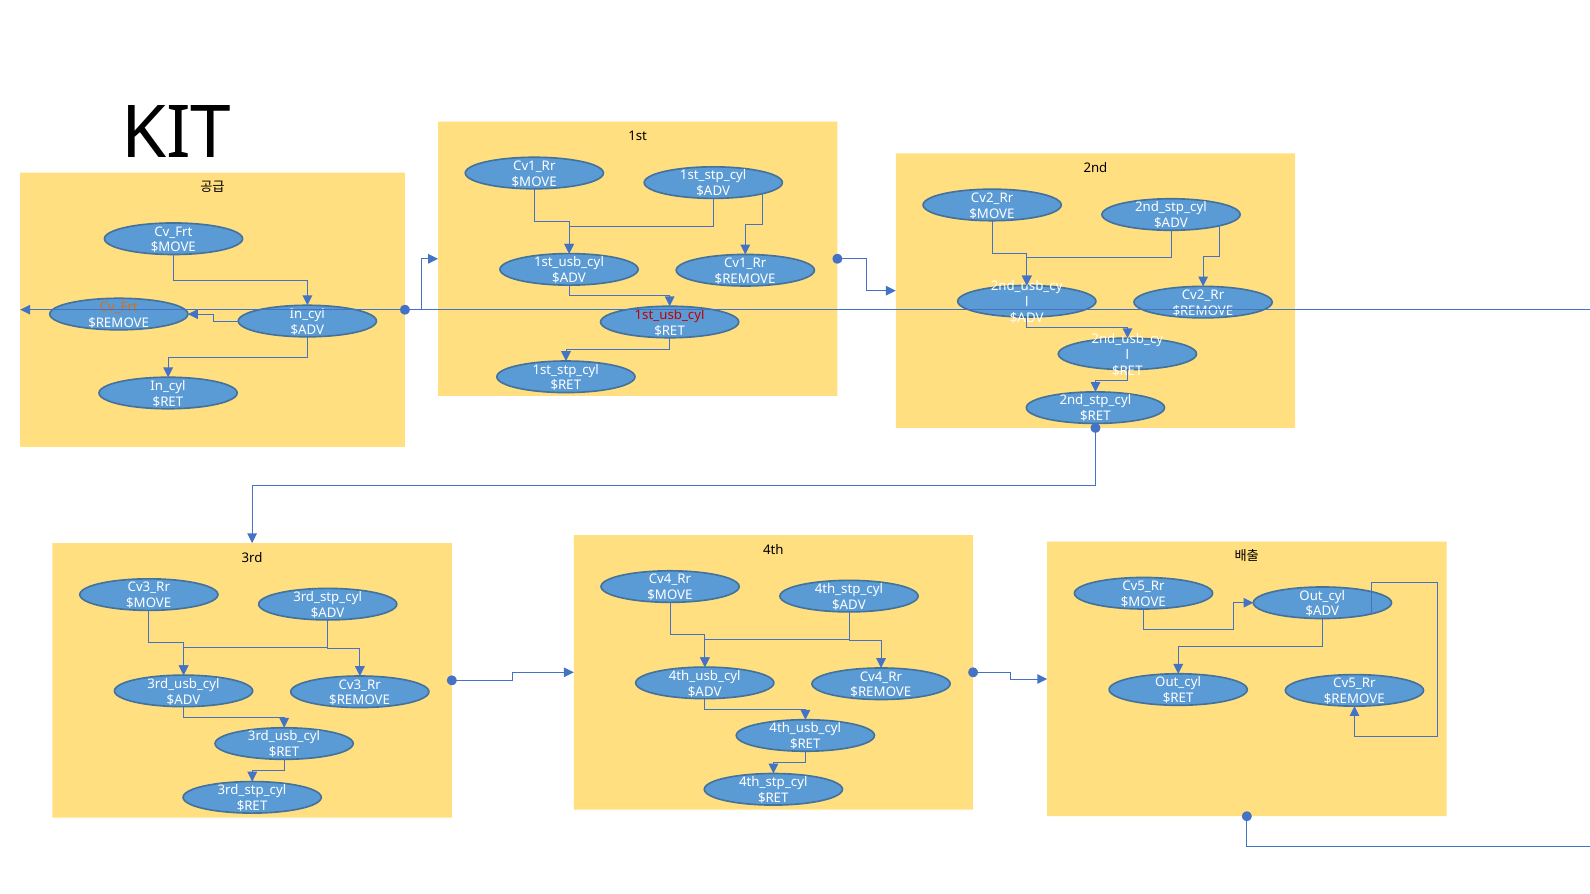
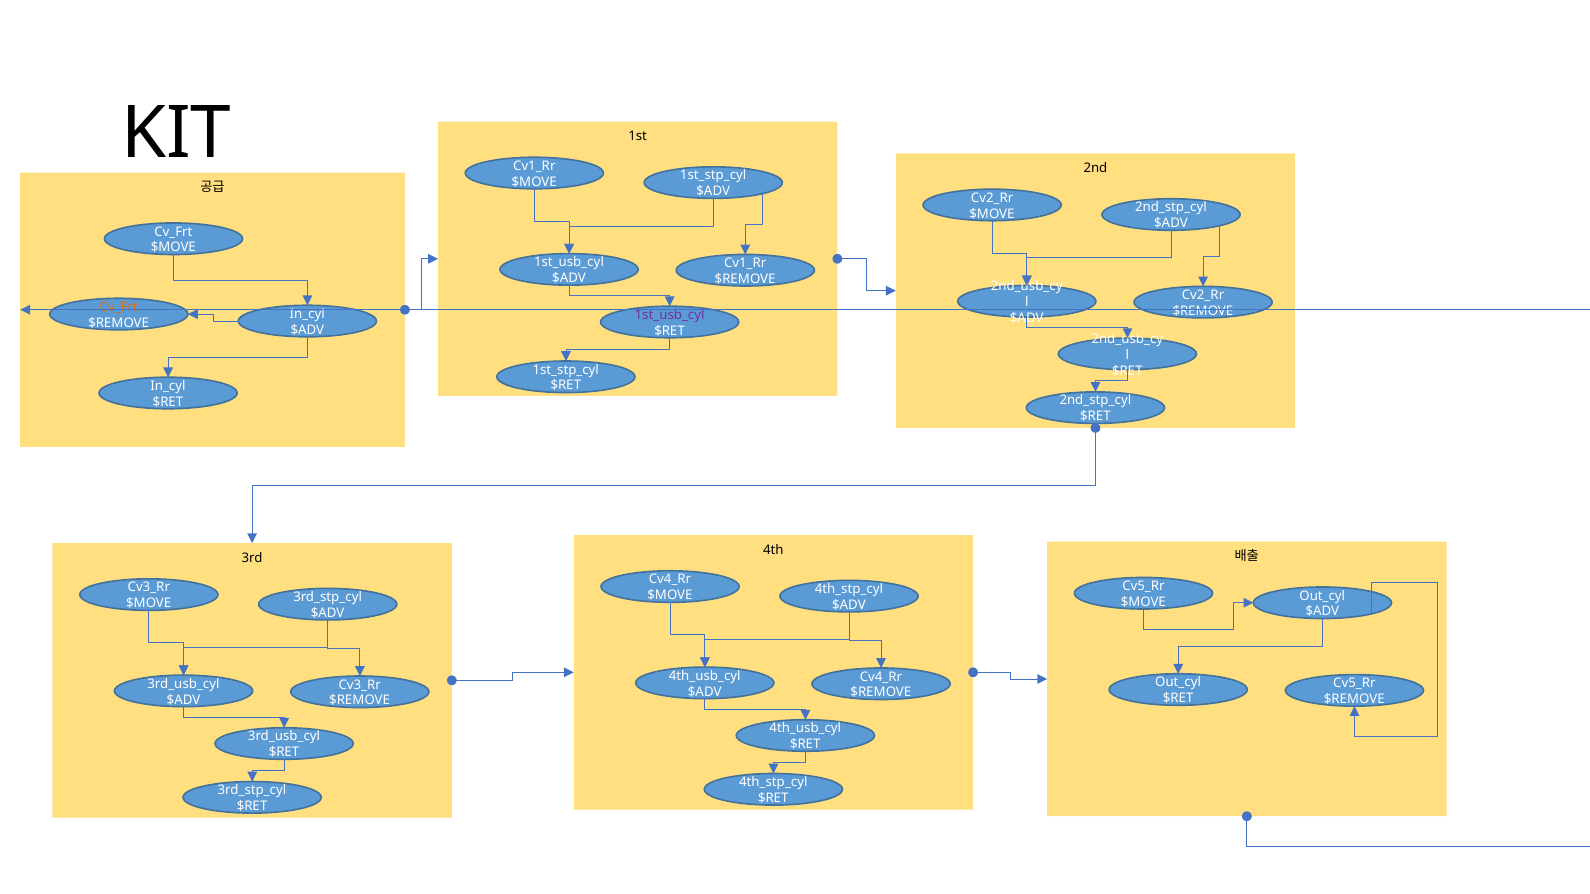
1st_usb_cyl at (670, 315) colour: red -> purple
